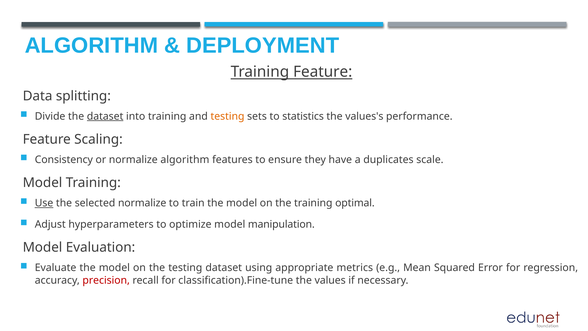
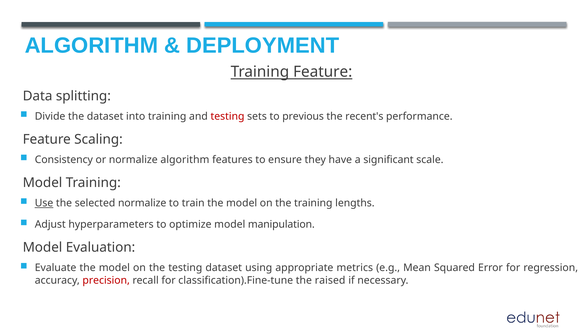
dataset at (105, 116) underline: present -> none
testing at (227, 116) colour: orange -> red
statistics: statistics -> previous
values's: values's -> recent's
duplicates: duplicates -> significant
optimal: optimal -> lengths
values: values -> raised
